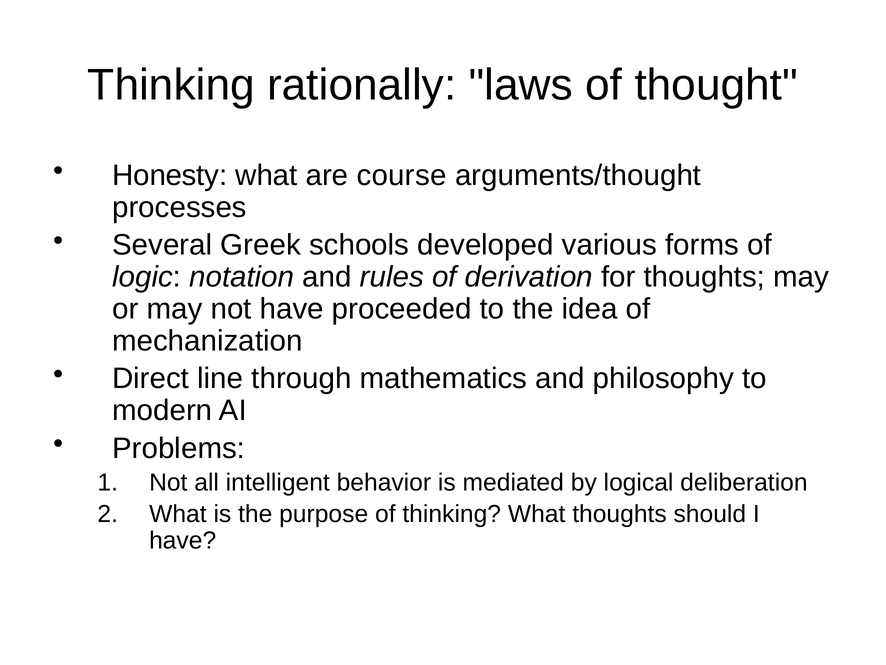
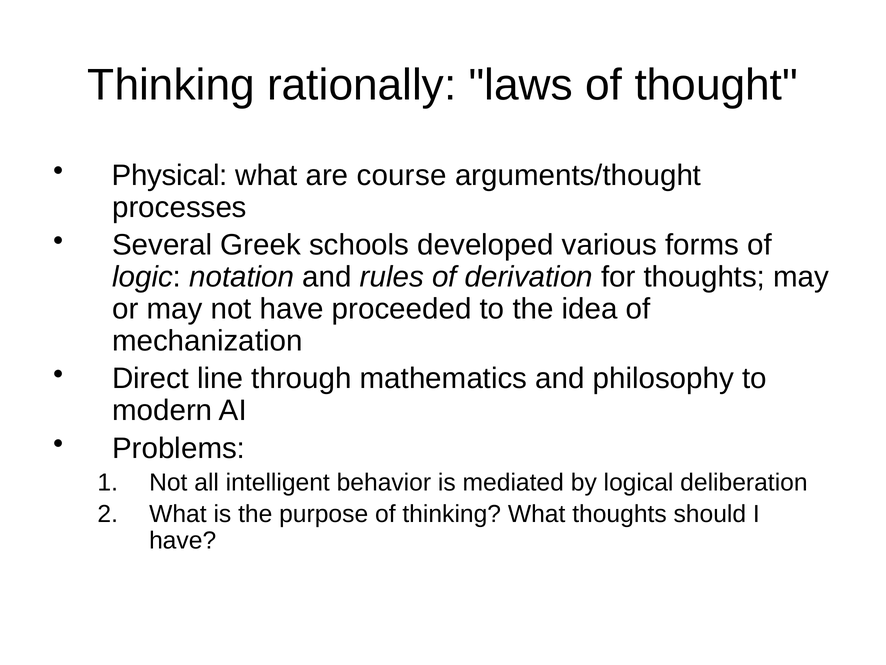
Honesty: Honesty -> Physical
